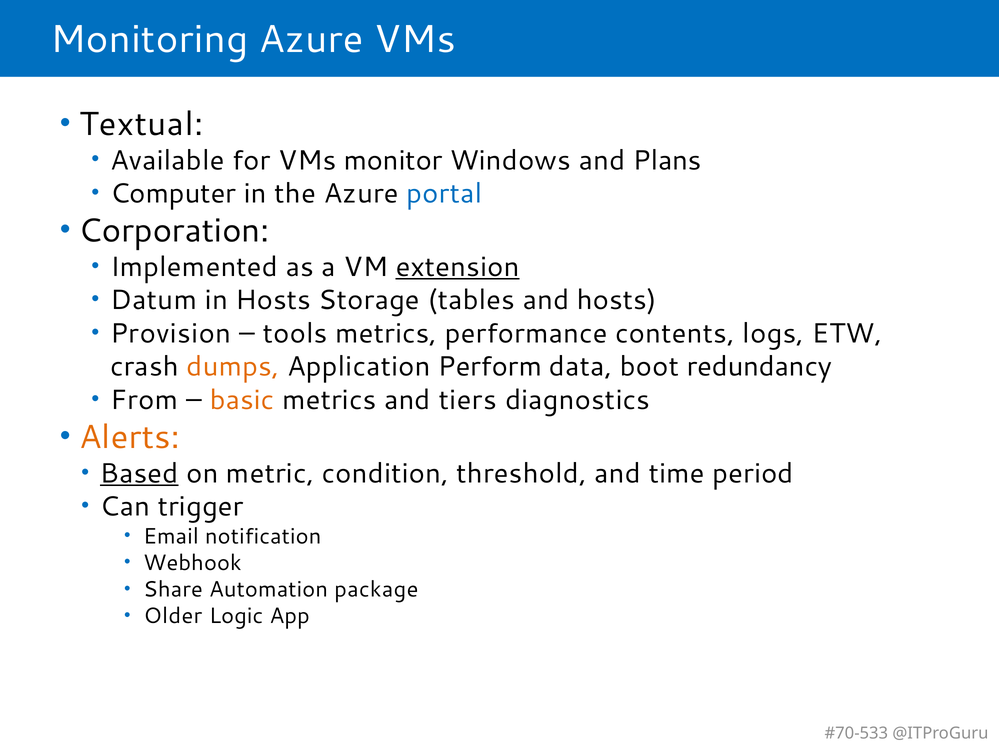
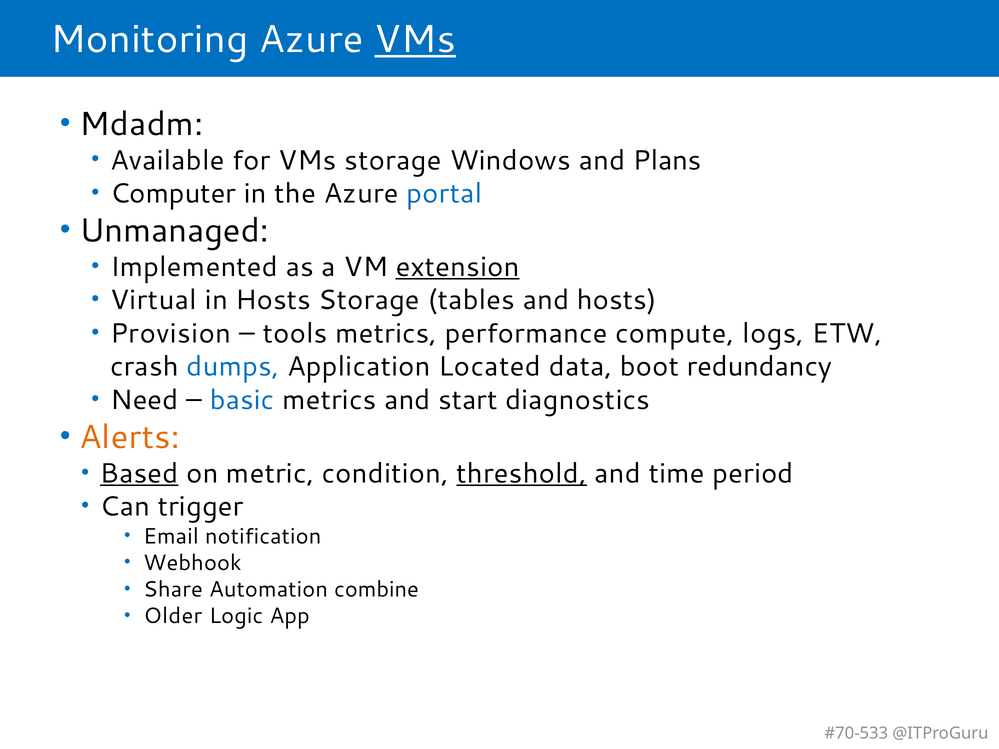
VMs at (415, 39) underline: none -> present
Textual: Textual -> Mdadm
VMs monitor: monitor -> storage
Corporation: Corporation -> Unmanaged
Datum: Datum -> Virtual
contents: contents -> compute
dumps colour: orange -> blue
Perform: Perform -> Located
From: From -> Need
basic colour: orange -> blue
tiers: tiers -> start
threshold underline: none -> present
package: package -> combine
